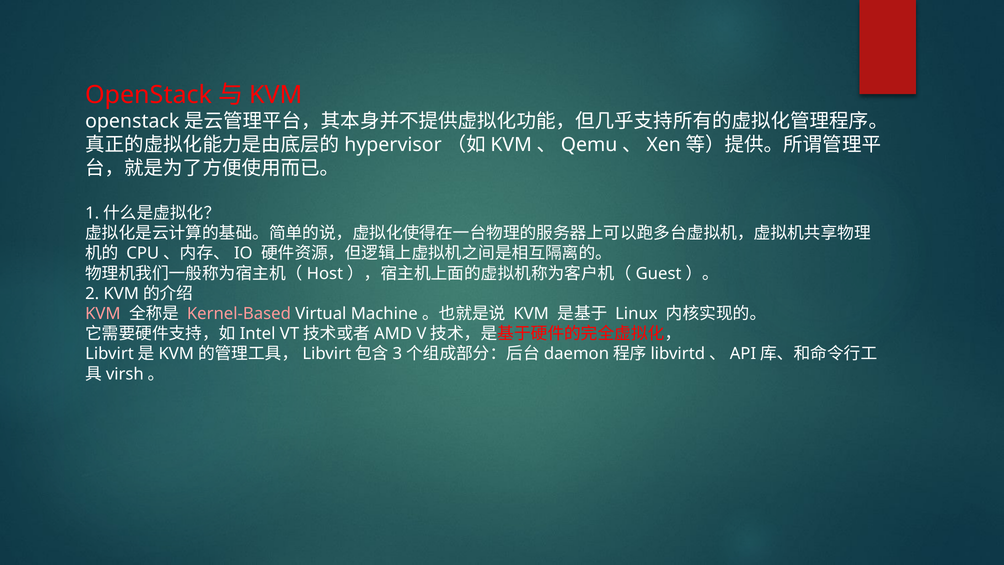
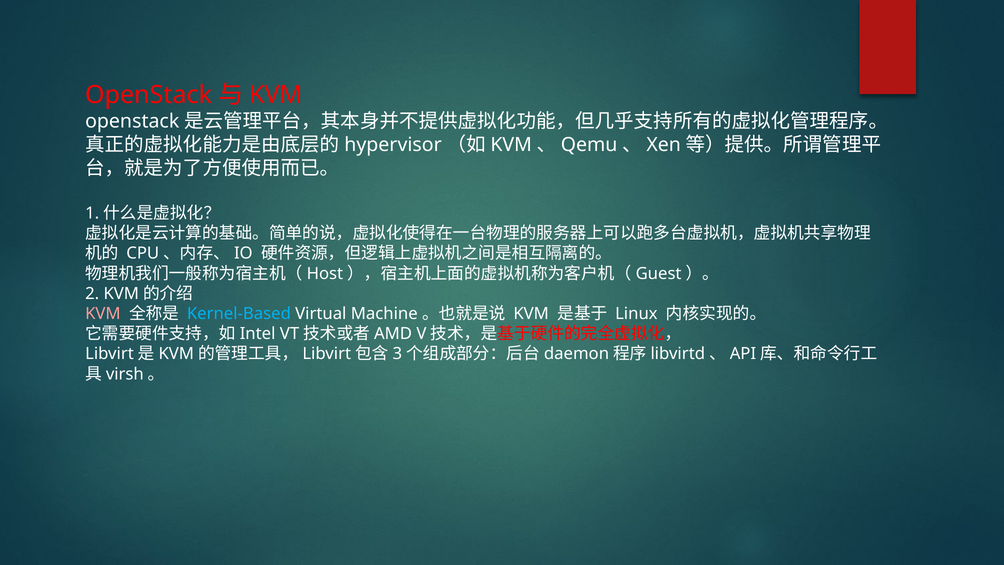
Kernel-Based colour: pink -> light blue
